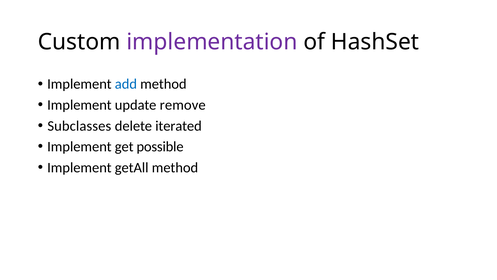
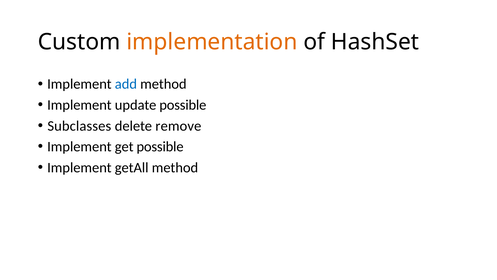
implementation colour: purple -> orange
update remove: remove -> possible
iterated: iterated -> remove
